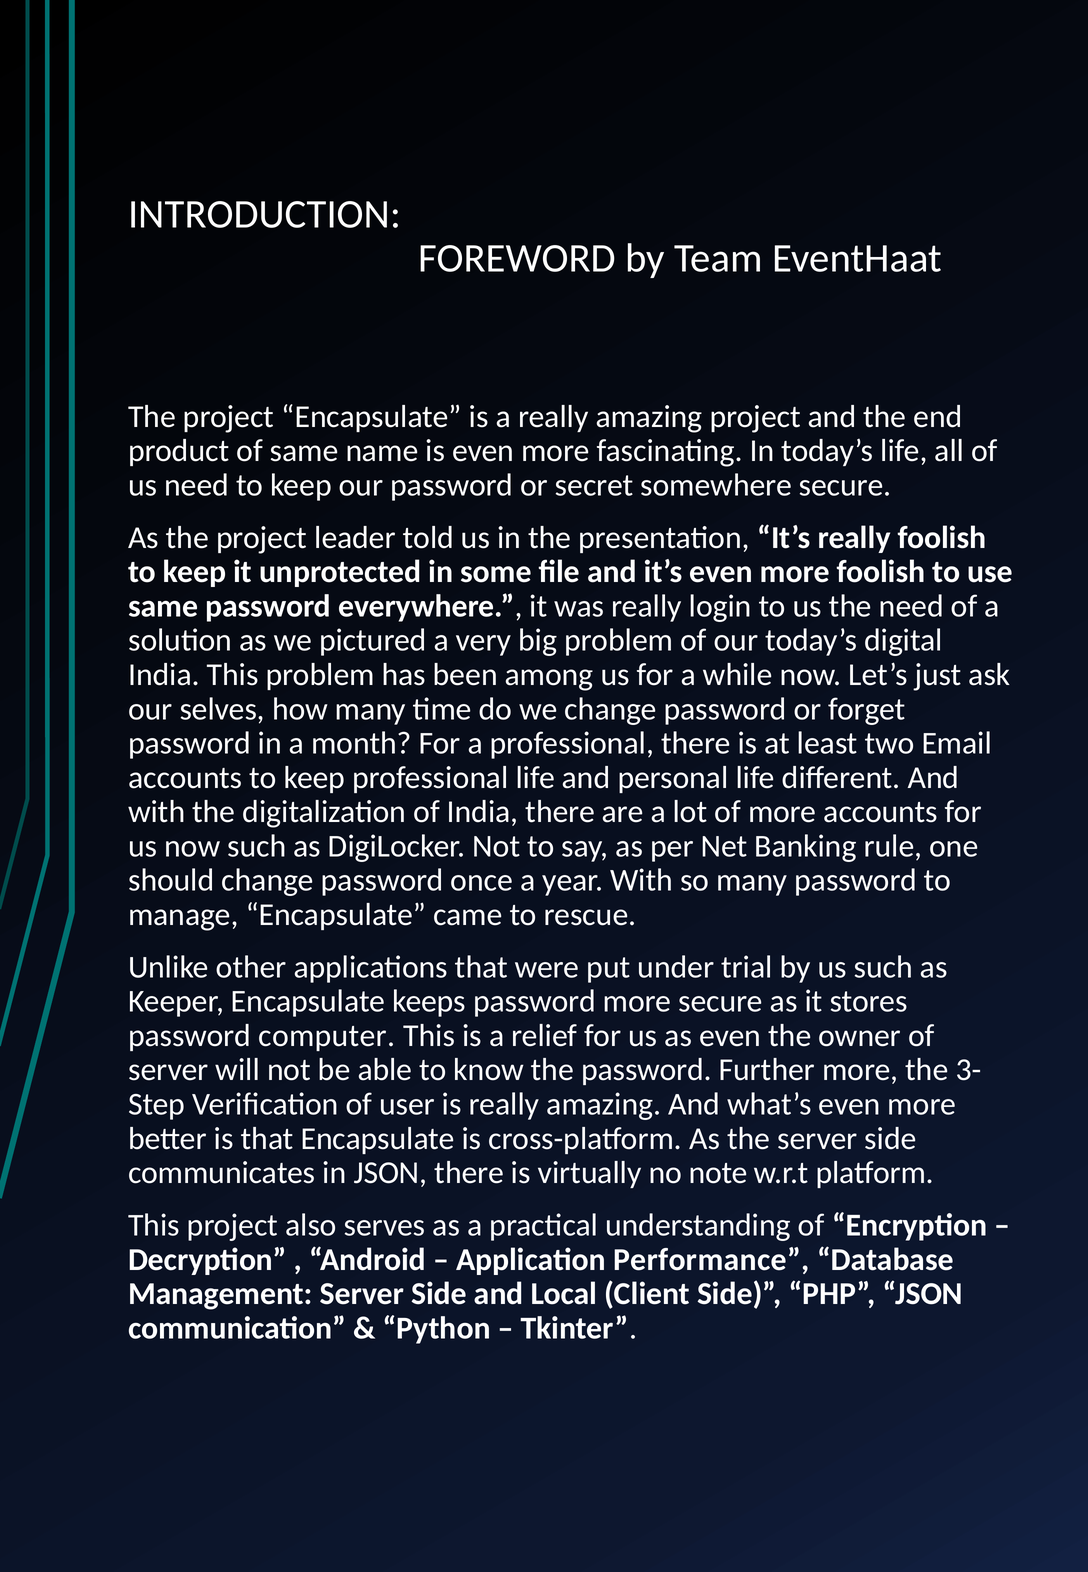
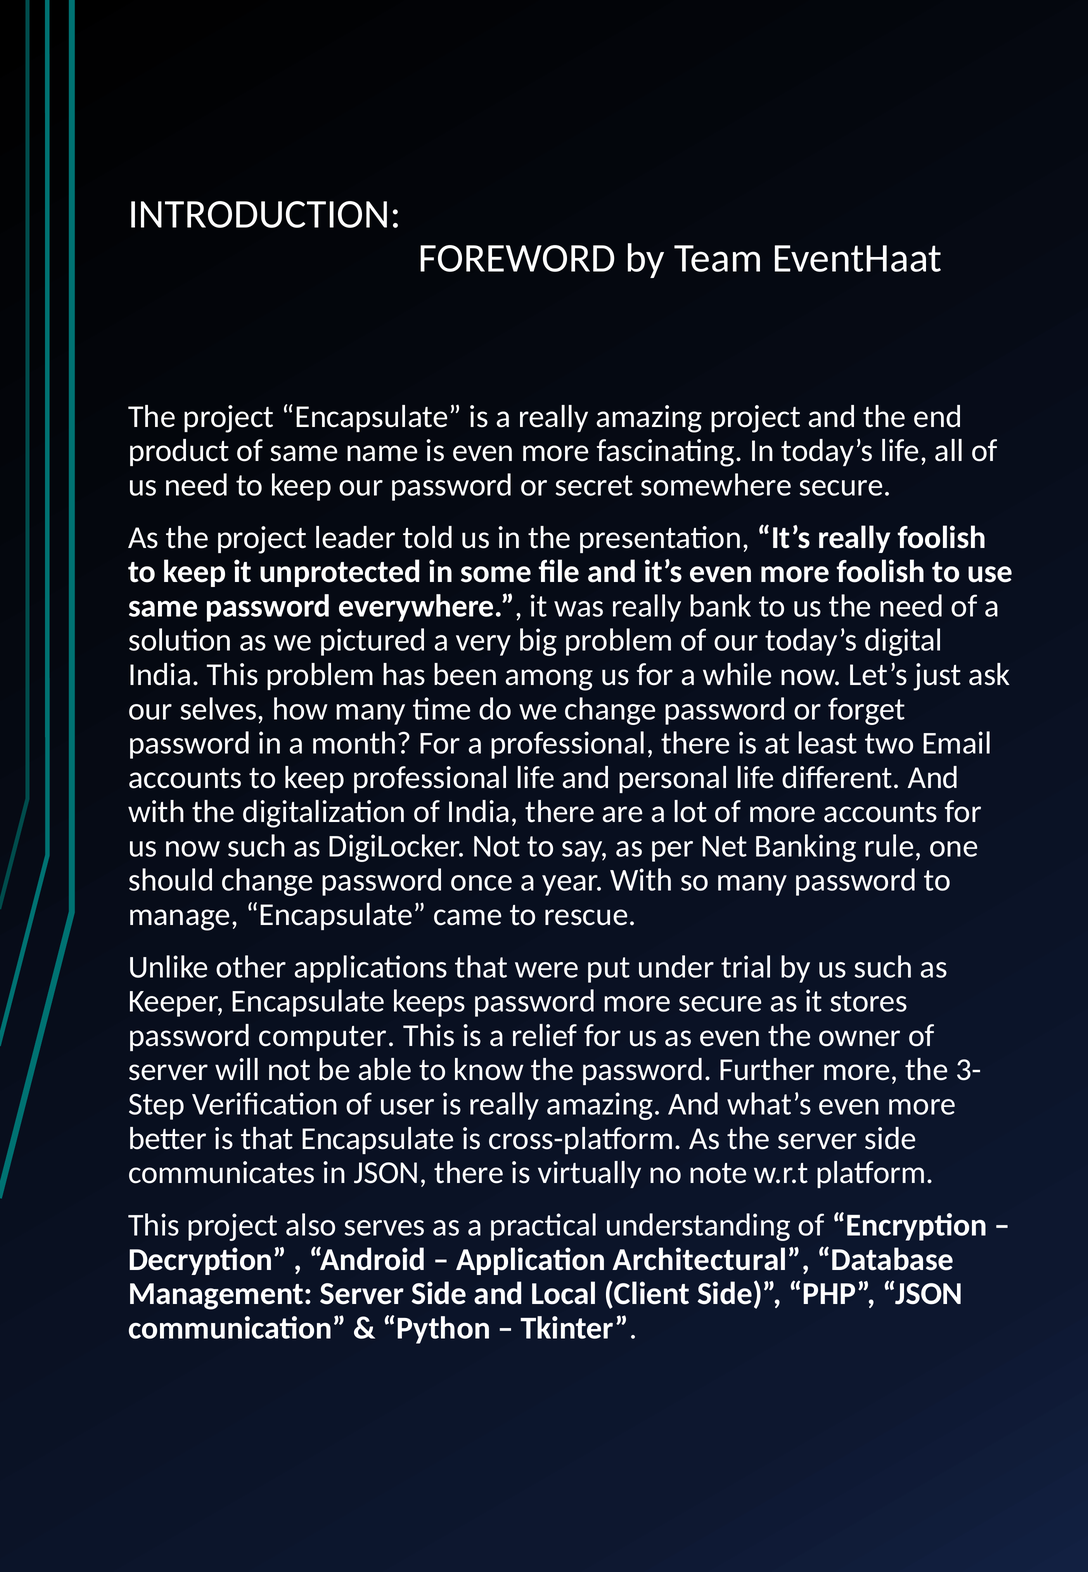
login: login -> bank
Performance: Performance -> Architectural
